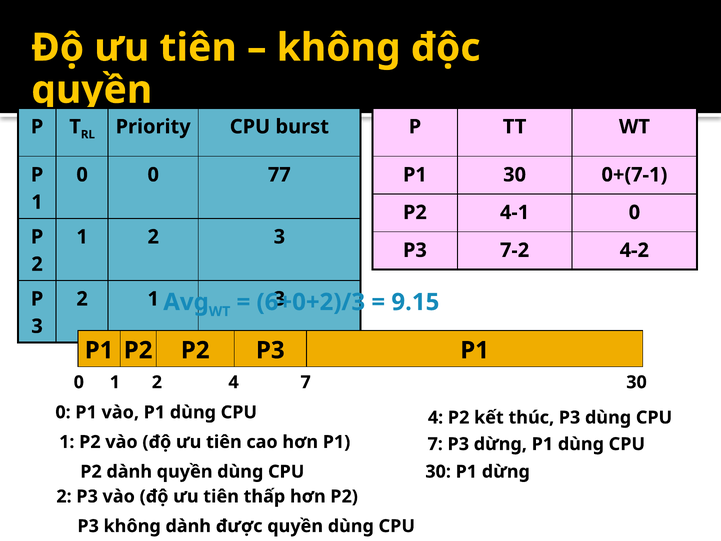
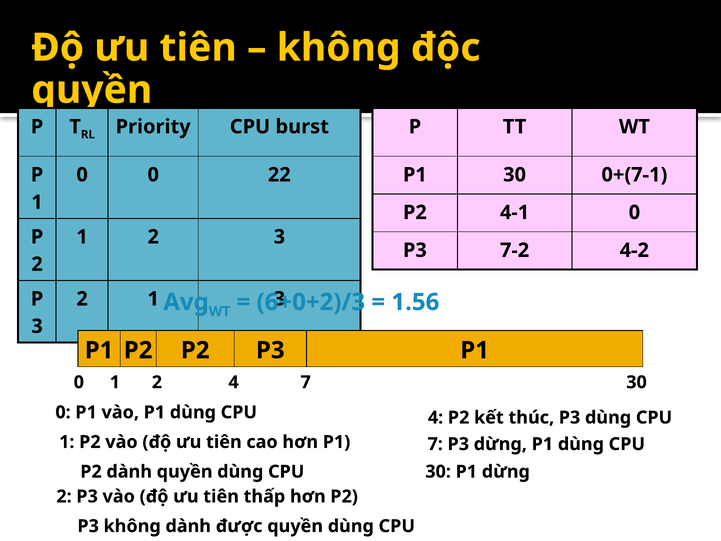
77: 77 -> 22
9.15: 9.15 -> 1.56
